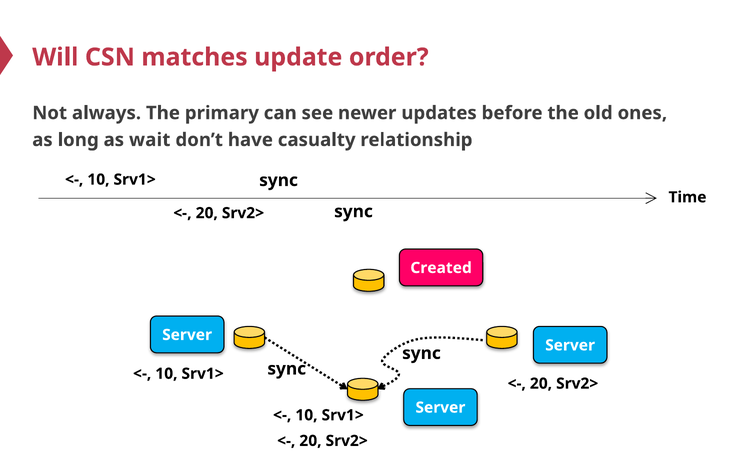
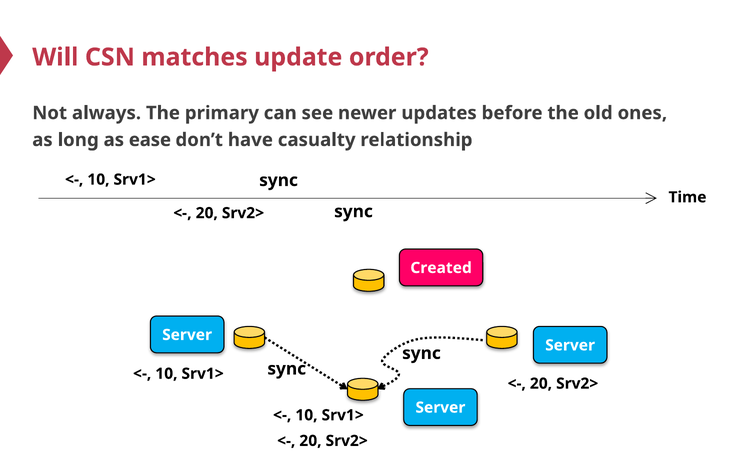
wait: wait -> ease
